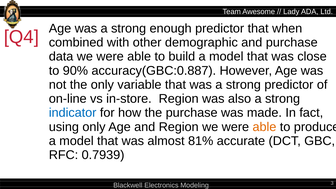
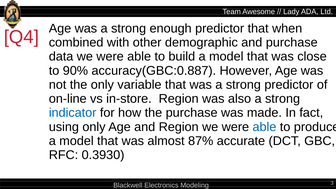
able at (264, 127) colour: orange -> blue
81%: 81% -> 87%
0.7939: 0.7939 -> 0.3930
